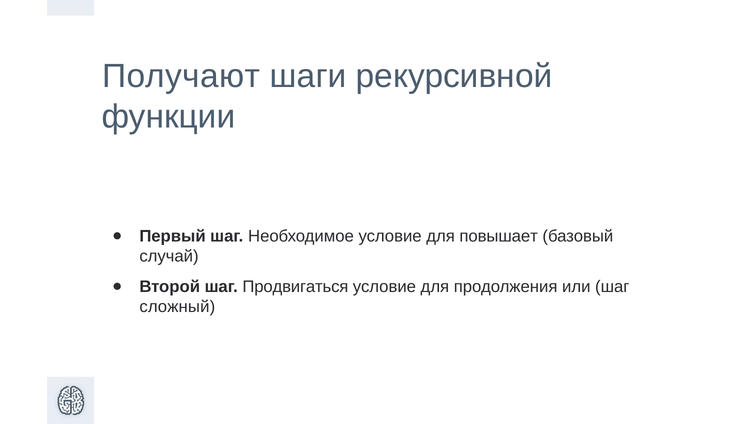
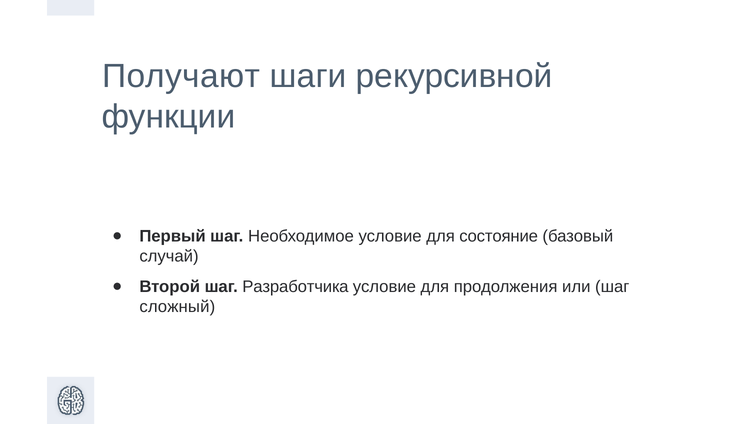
повышает: повышает -> состояние
Продвигаться: Продвигаться -> Разработчика
